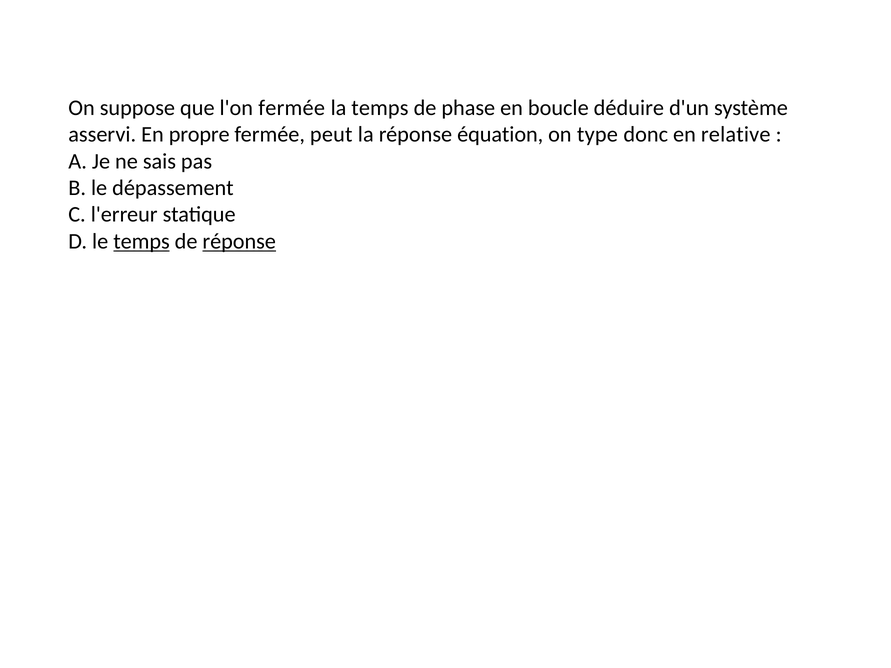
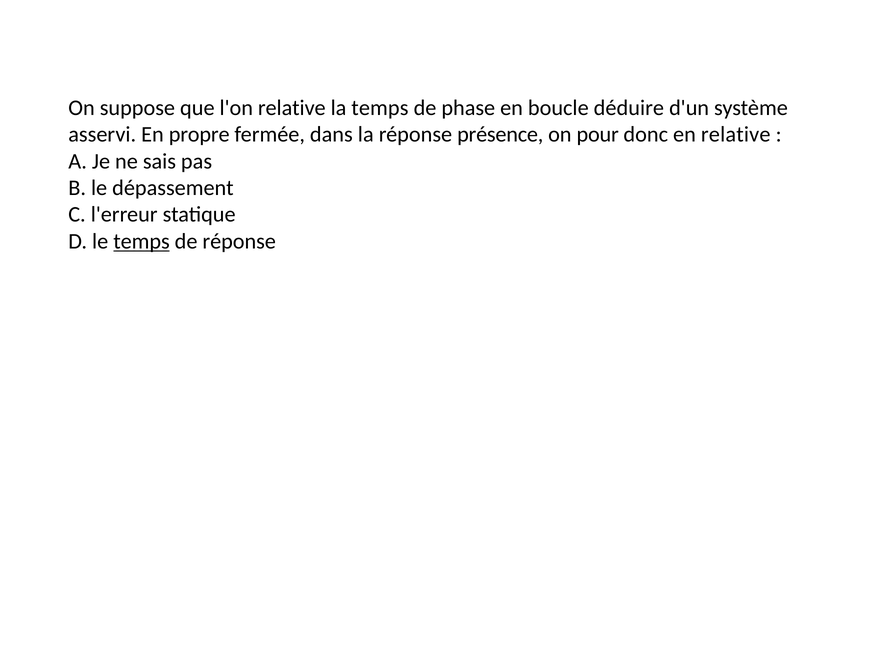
l'on fermée: fermée -> relative
peut: peut -> dans
équation: équation -> présence
type: type -> pour
réponse at (239, 241) underline: present -> none
